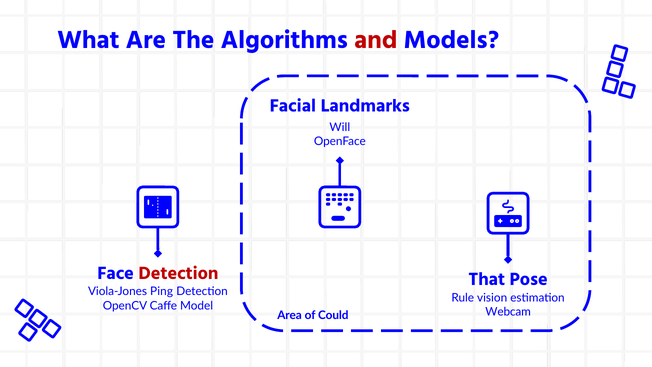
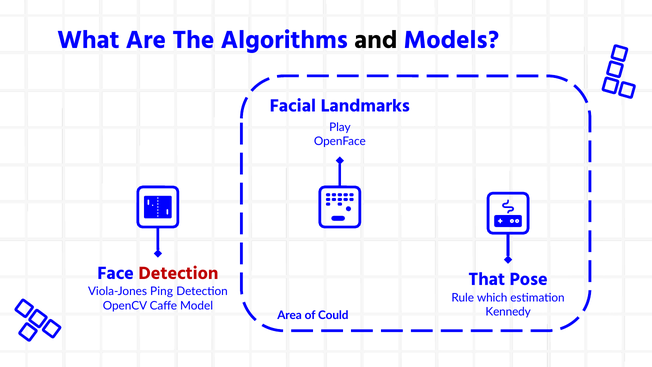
and colour: red -> black
Will: Will -> Play
vision: vision -> which
Webcam: Webcam -> Kennedy
